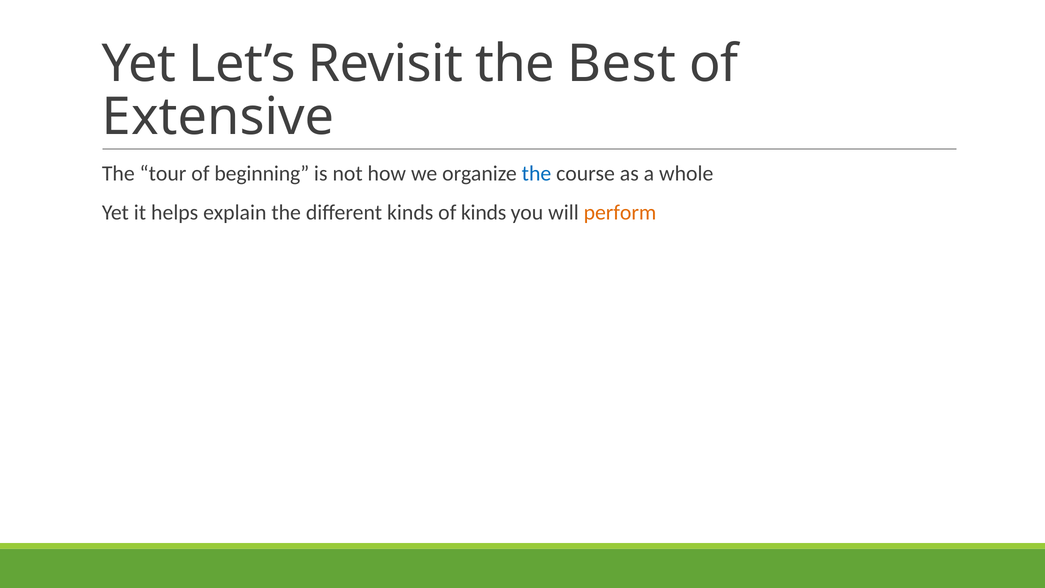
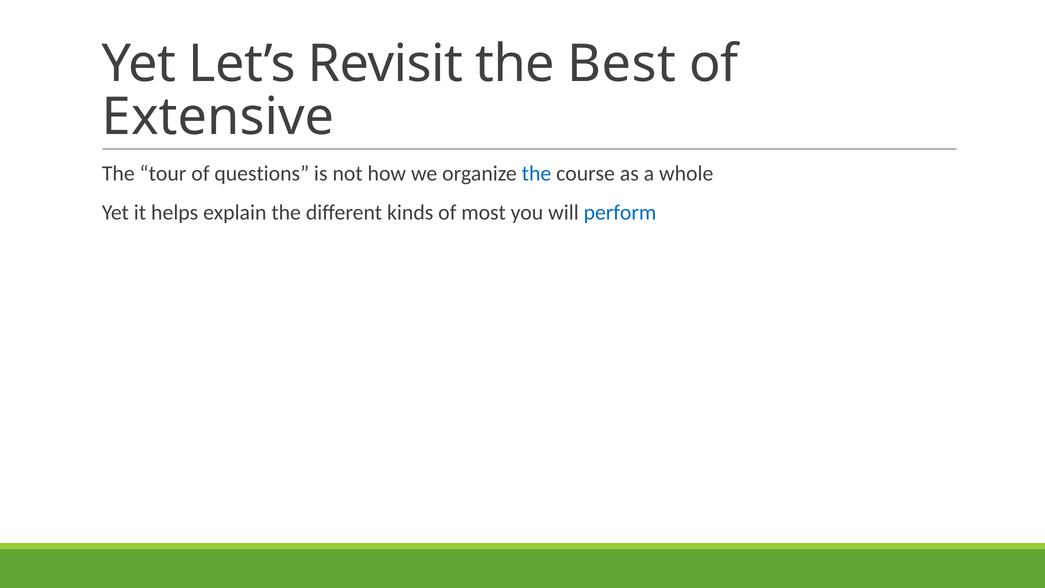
beginning: beginning -> questions
of kinds: kinds -> most
perform colour: orange -> blue
